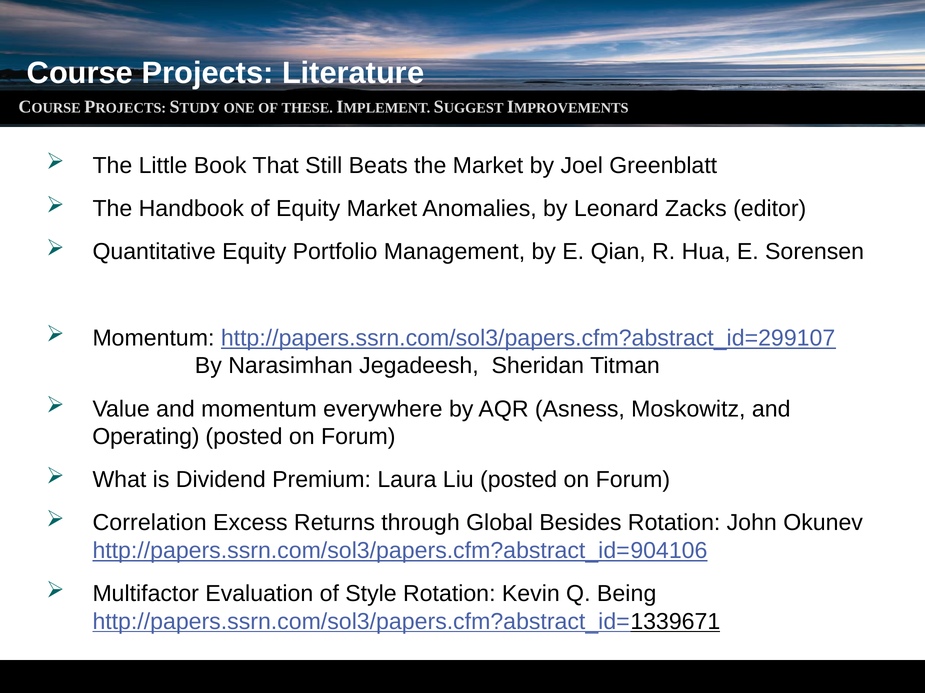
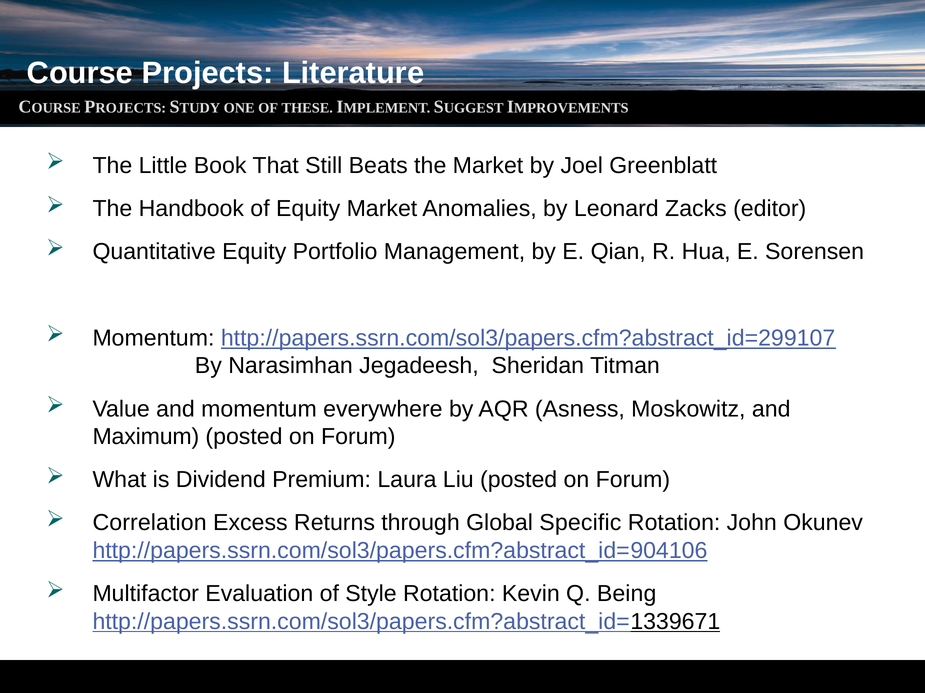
Operating: Operating -> Maximum
Besides: Besides -> Specific
